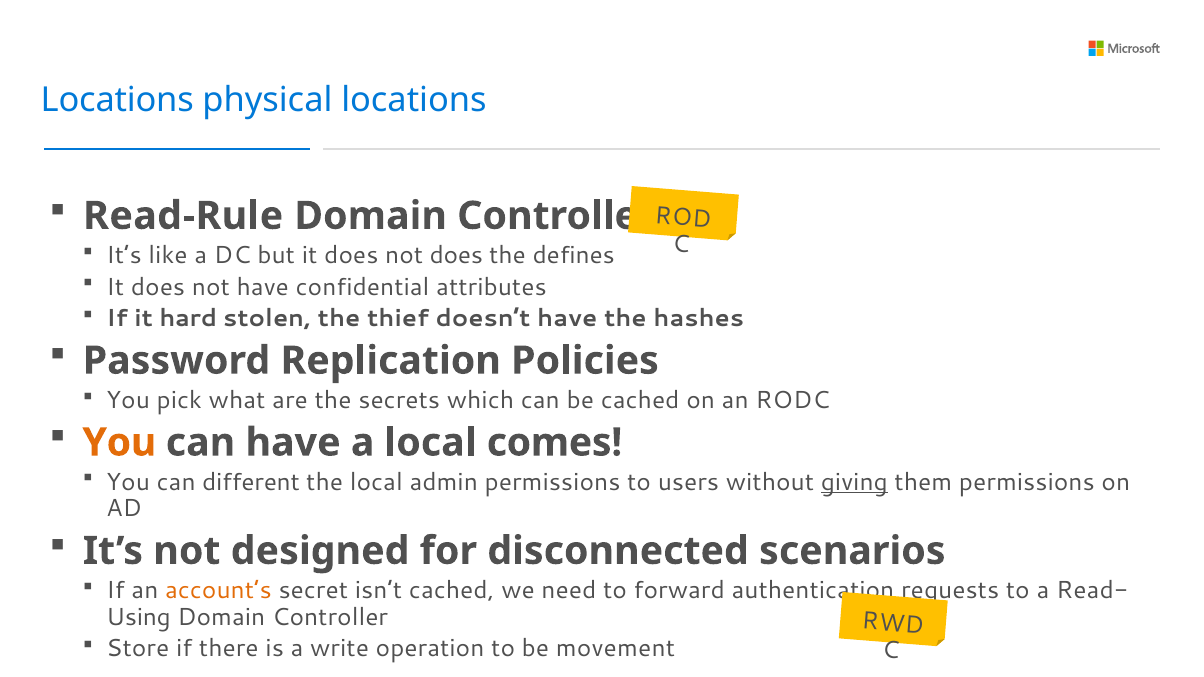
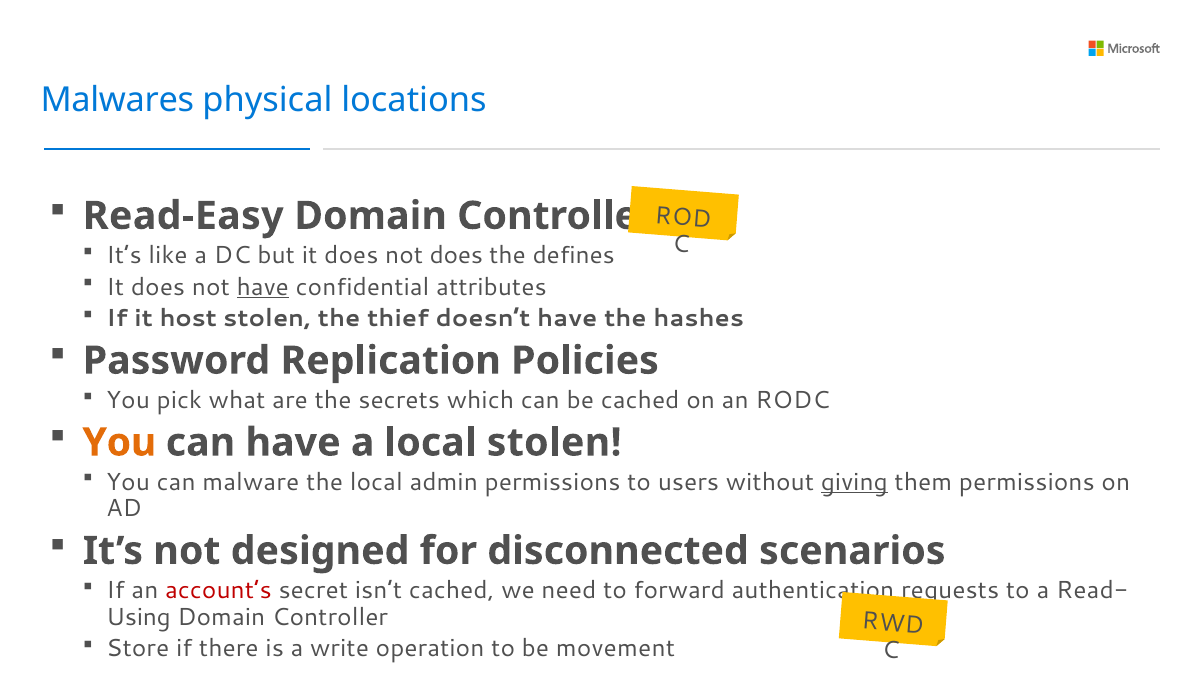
Locations at (117, 100): Locations -> Malwares
Read-Rule: Read-Rule -> Read-Easy
have at (263, 287) underline: none -> present
hard: hard -> host
local comes: comes -> stolen
different: different -> malware
account’s colour: orange -> red
